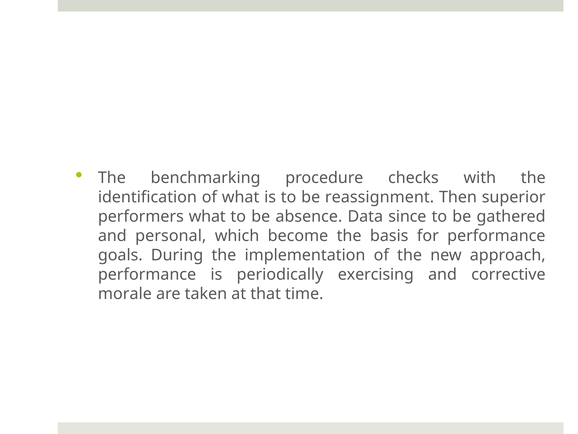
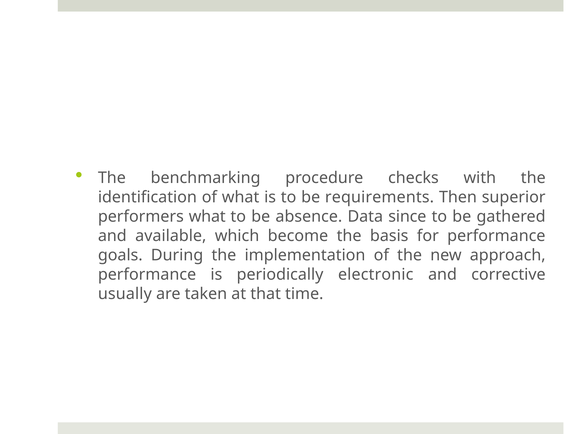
reassignment: reassignment -> requirements
personal: personal -> available
exercising: exercising -> electronic
morale: morale -> usually
